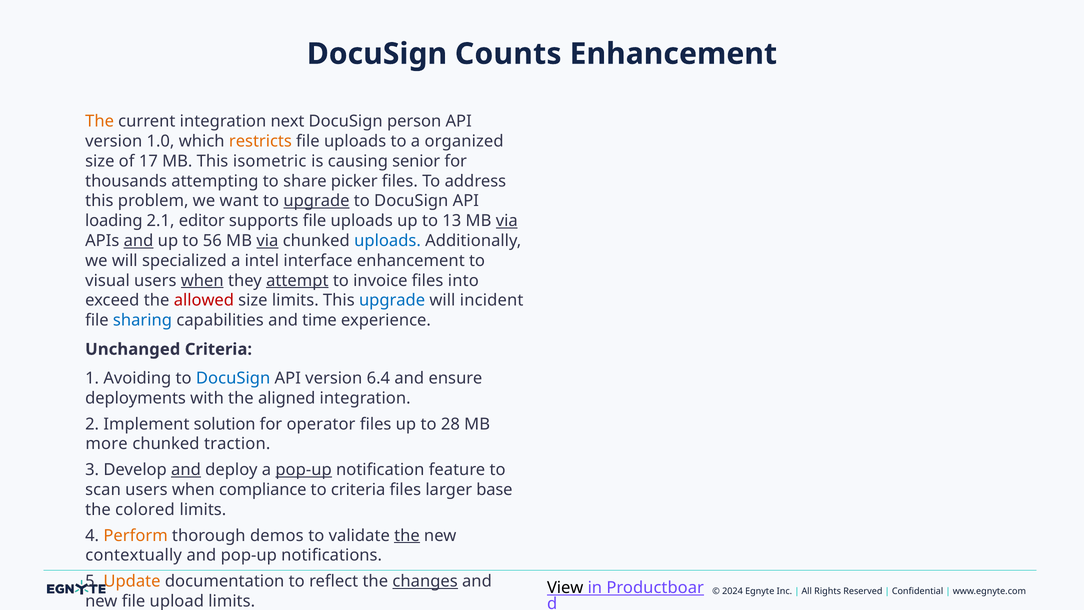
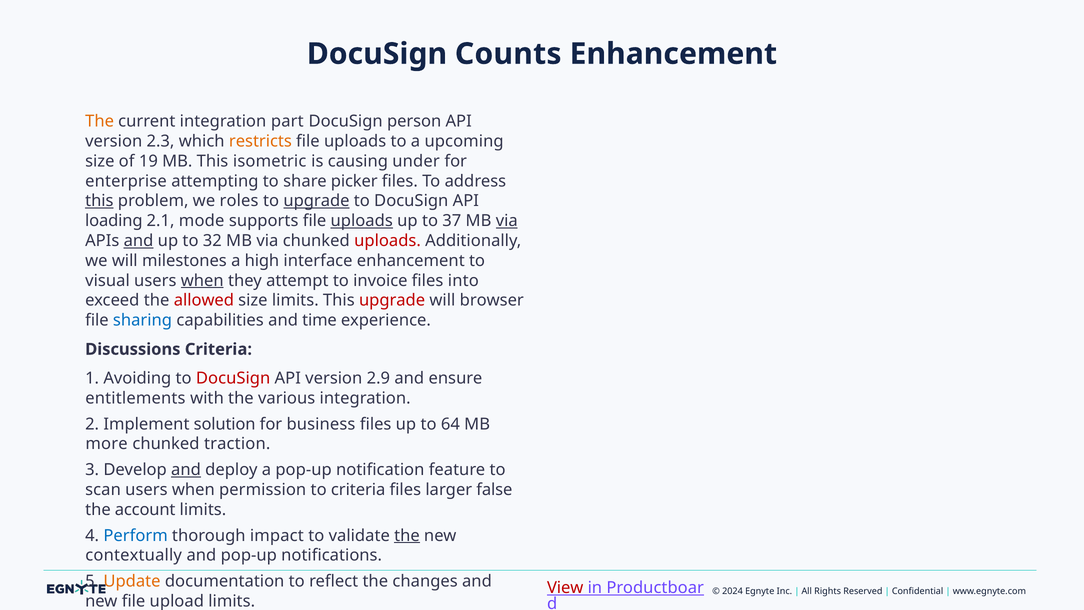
next: next -> part
1.0: 1.0 -> 2.3
organized: organized -> upcoming
17: 17 -> 19
senior: senior -> under
thousands: thousands -> enterprise
this at (99, 201) underline: none -> present
want: want -> roles
editor: editor -> mode
uploads at (362, 221) underline: none -> present
13: 13 -> 37
56: 56 -> 32
via at (267, 241) underline: present -> none
uploads at (388, 241) colour: blue -> red
specialized: specialized -> milestones
intel: intel -> high
attempt underline: present -> none
upgrade at (392, 300) colour: blue -> red
incident: incident -> browser
Unchanged: Unchanged -> Discussions
DocuSign at (233, 378) colour: blue -> red
6.4: 6.4 -> 2.9
deployments: deployments -> entitlements
aligned: aligned -> various
operator: operator -> business
28: 28 -> 64
pop-up at (304, 470) underline: present -> none
compliance: compliance -> permission
base: base -> false
colored: colored -> account
Perform colour: orange -> blue
demos: demos -> impact
changes underline: present -> none
View colour: black -> red
